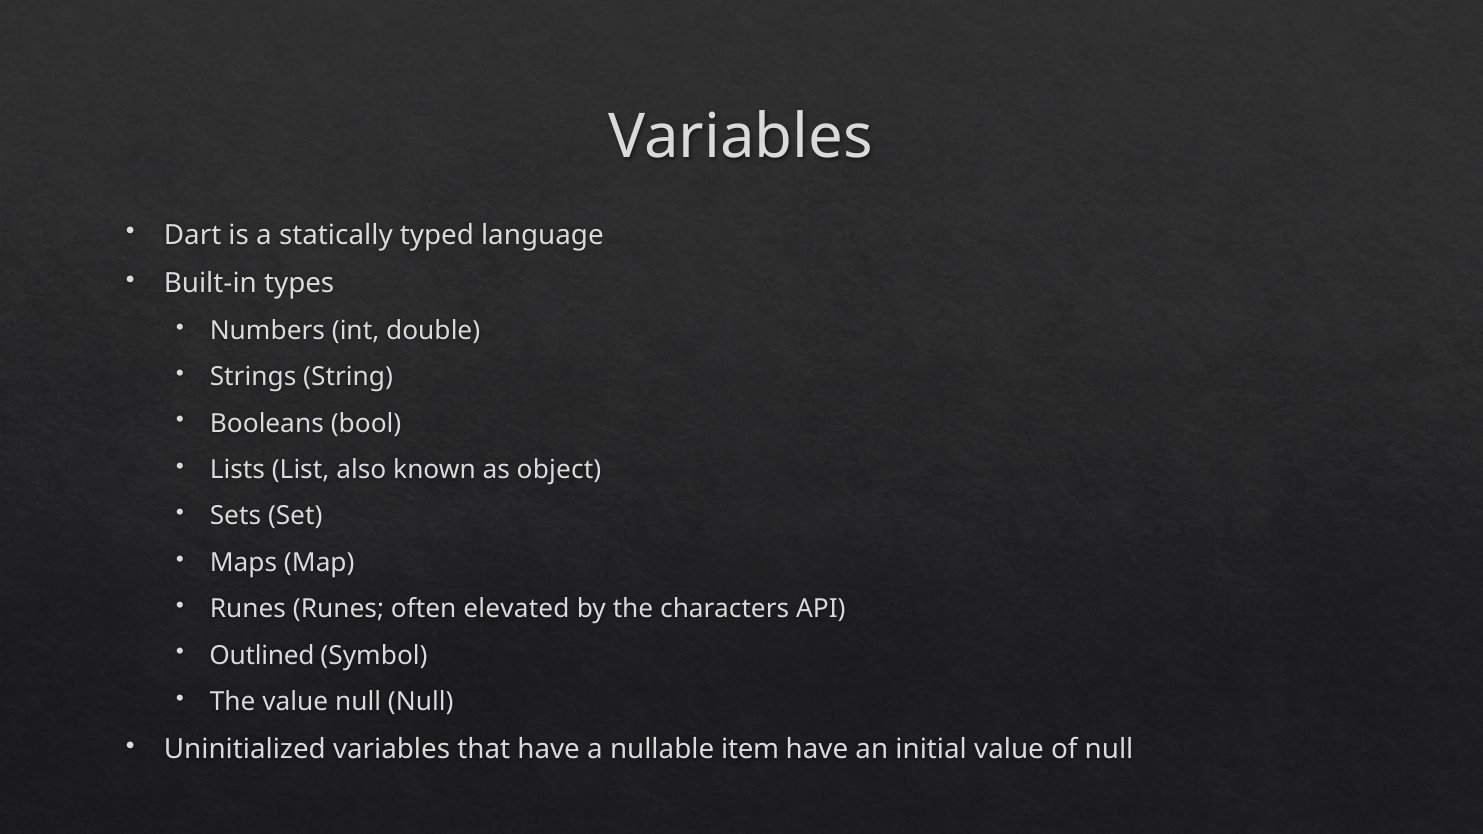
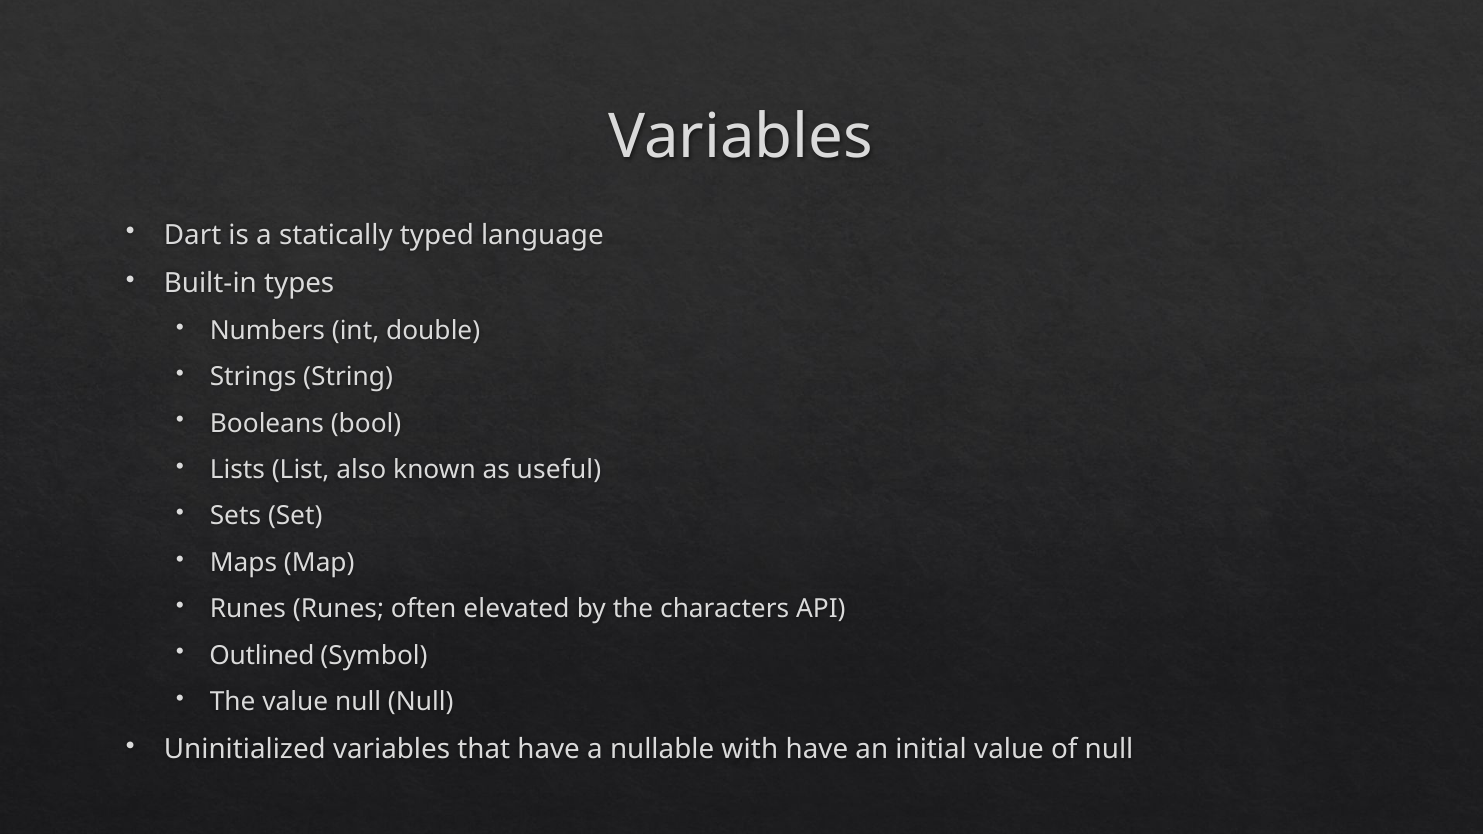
object: object -> useful
item: item -> with
